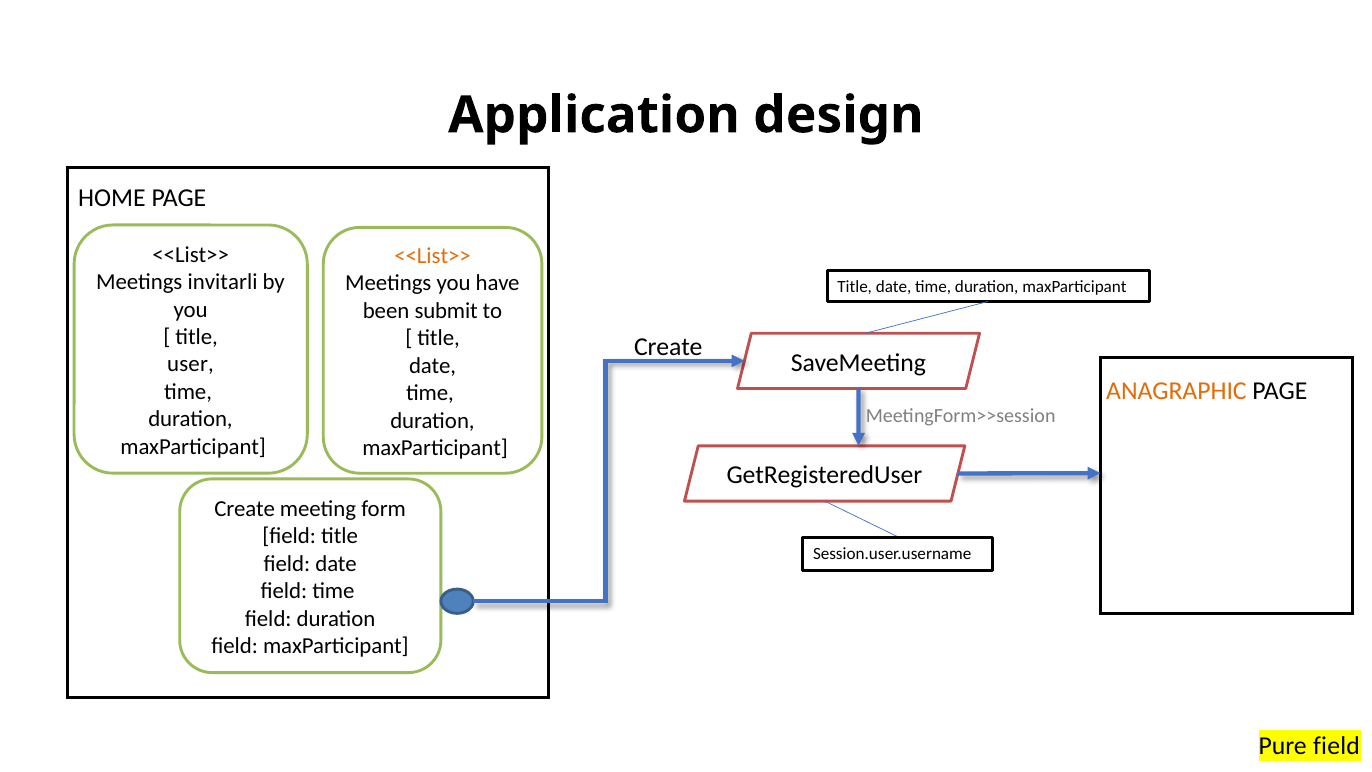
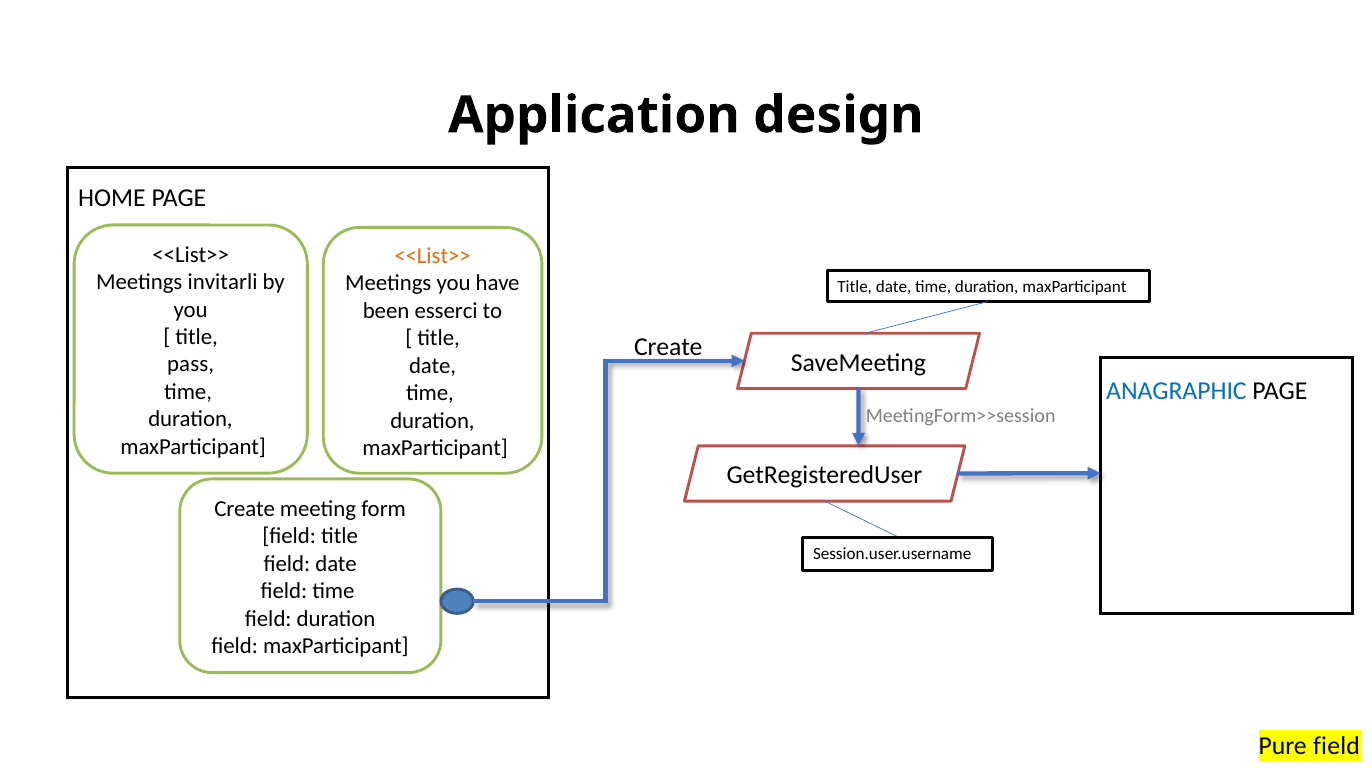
submit: submit -> esserci
user: user -> pass
ANAGRAPHIC colour: orange -> blue
